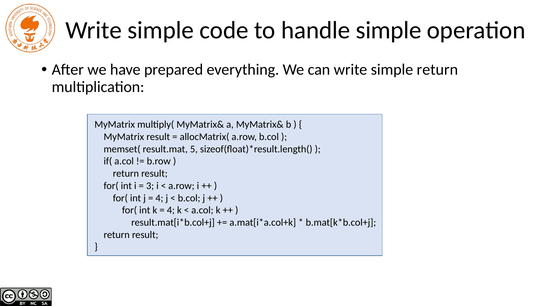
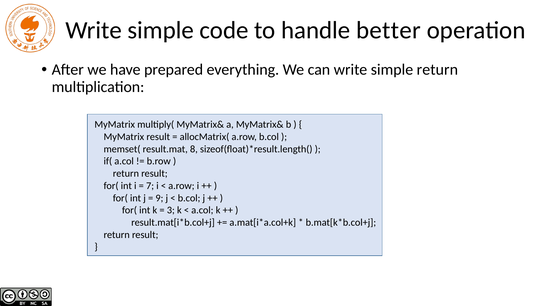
handle simple: simple -> better
5: 5 -> 8
3: 3 -> 7
4 at (159, 198): 4 -> 9
4 at (171, 210): 4 -> 3
